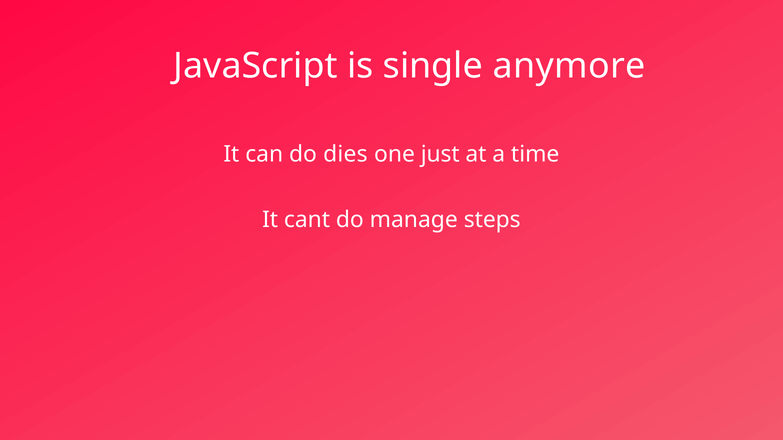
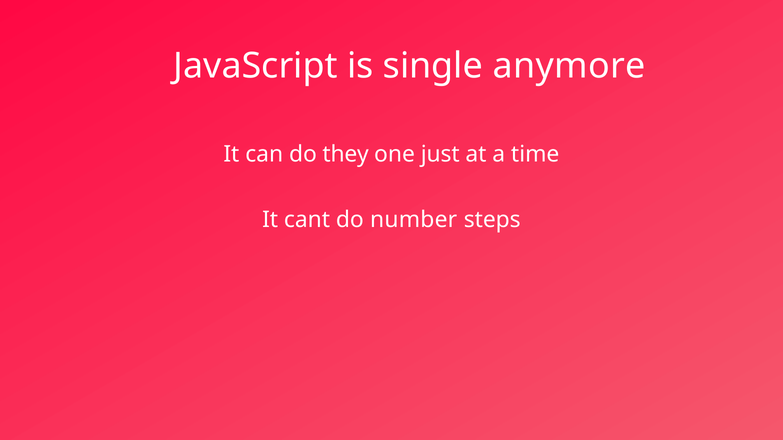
dies: dies -> they
manage: manage -> number
